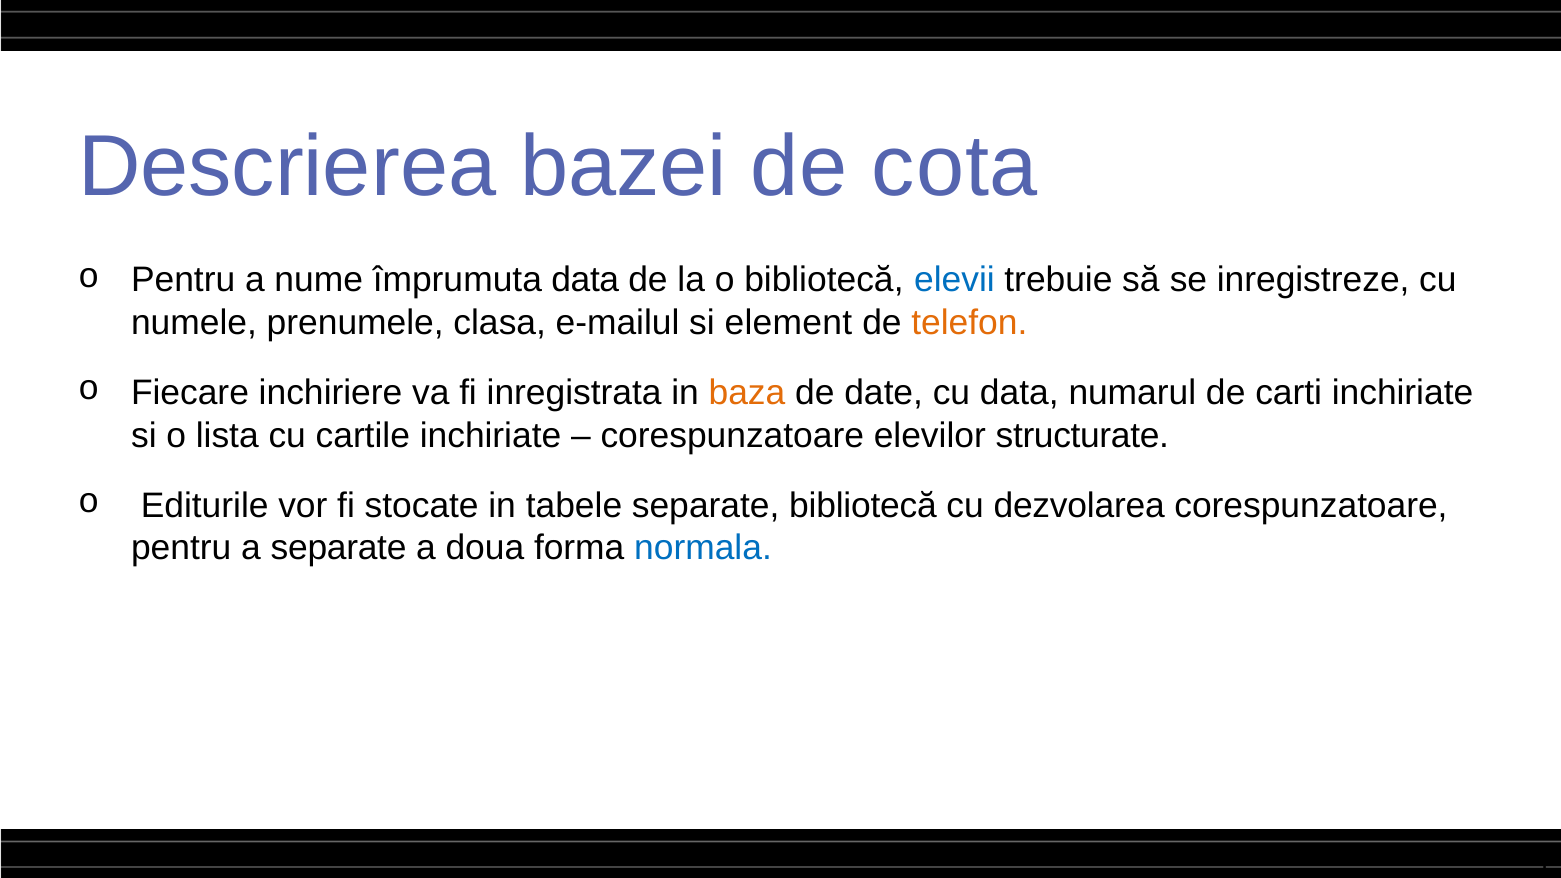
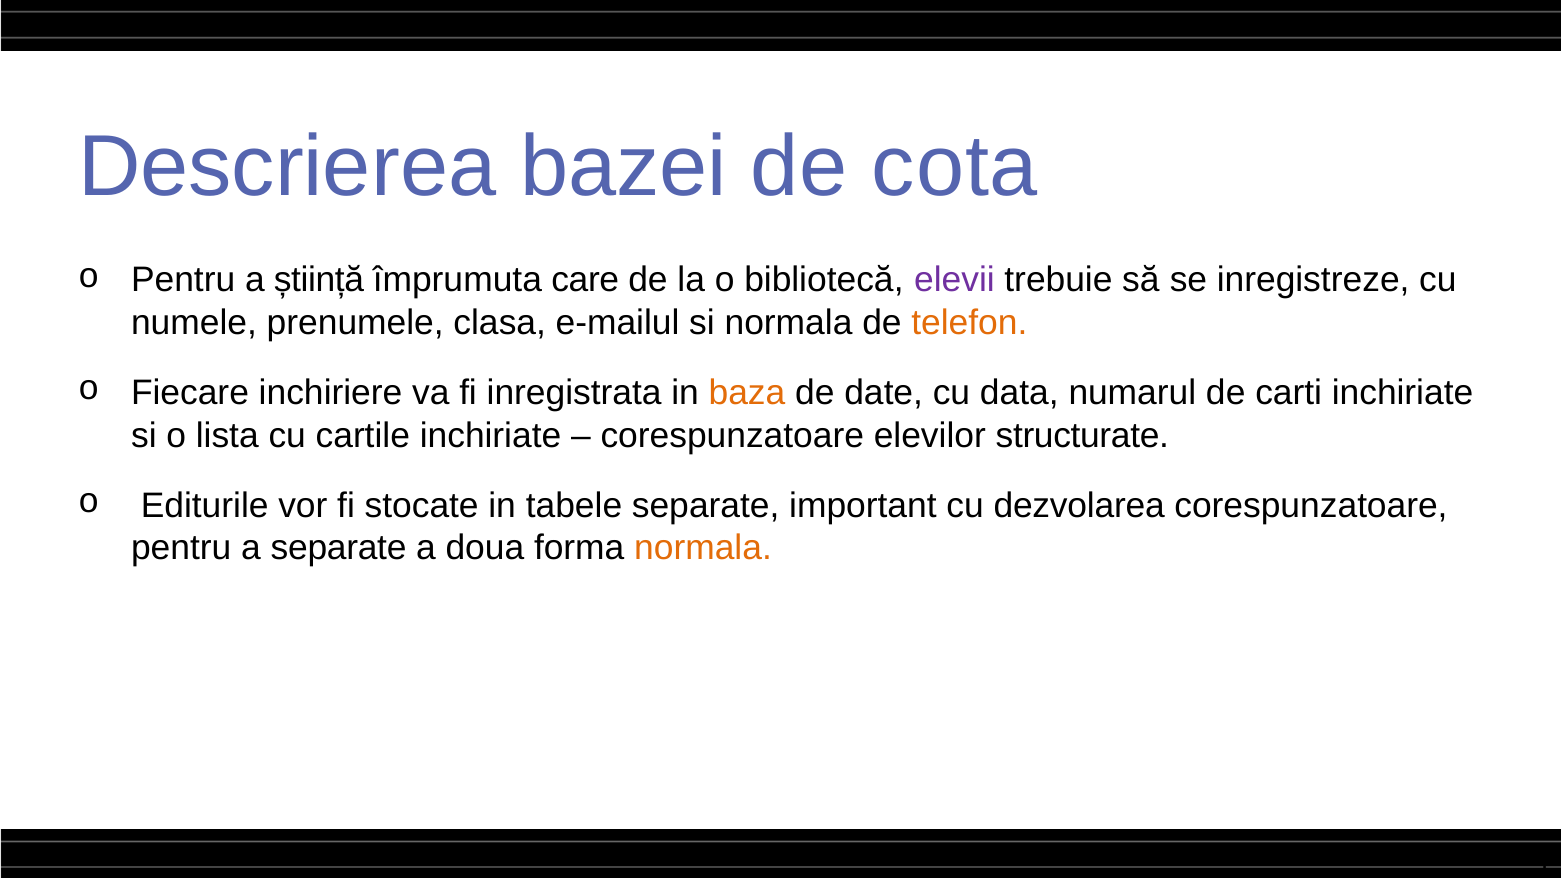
nume: nume -> știință
împrumuta data: data -> care
elevii colour: blue -> purple
si element: element -> normala
separate bibliotecă: bibliotecă -> important
normala at (703, 548) colour: blue -> orange
